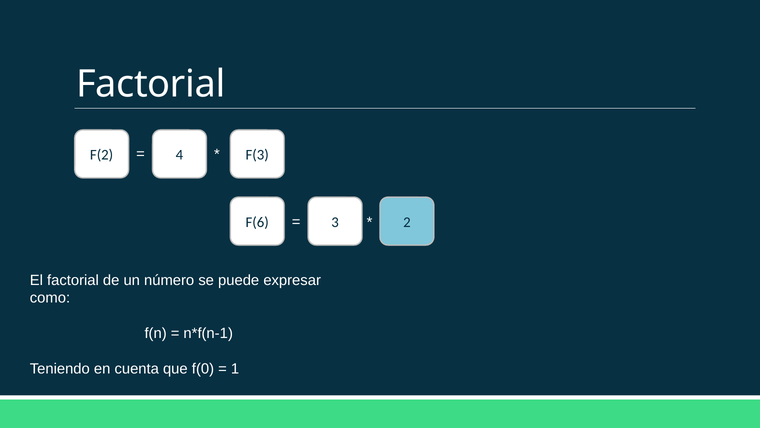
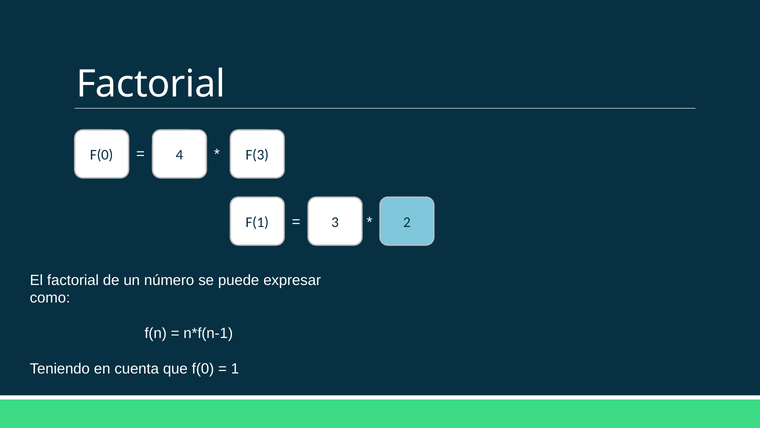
F(2 at (102, 155): F(2 -> F(0
F(6: F(6 -> F(1
